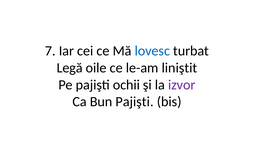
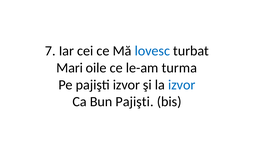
Legă: Legă -> Mari
liniştit: liniştit -> turma
pajişti ochii: ochii -> izvor
izvor at (182, 85) colour: purple -> blue
